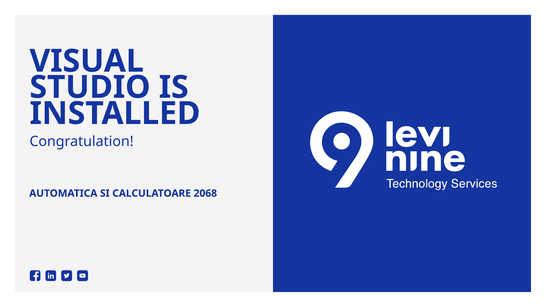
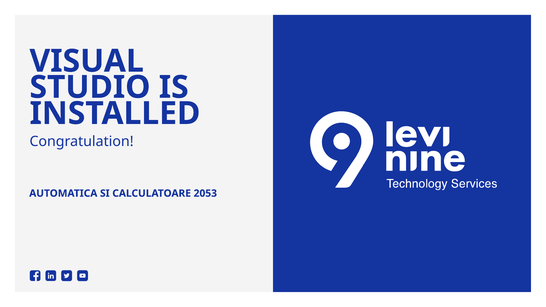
2068: 2068 -> 2053
